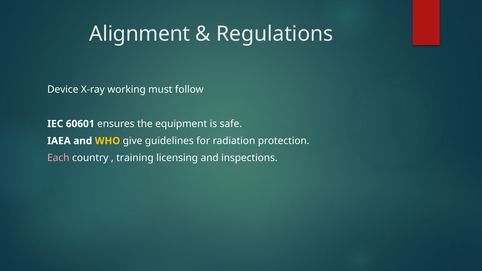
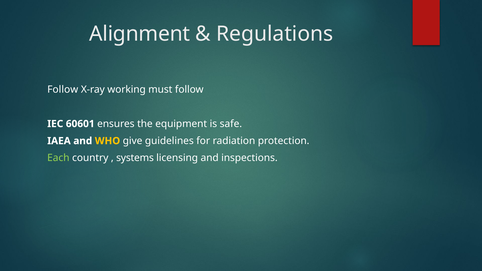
Device at (63, 90): Device -> Follow
Each colour: pink -> light green
training: training -> systems
